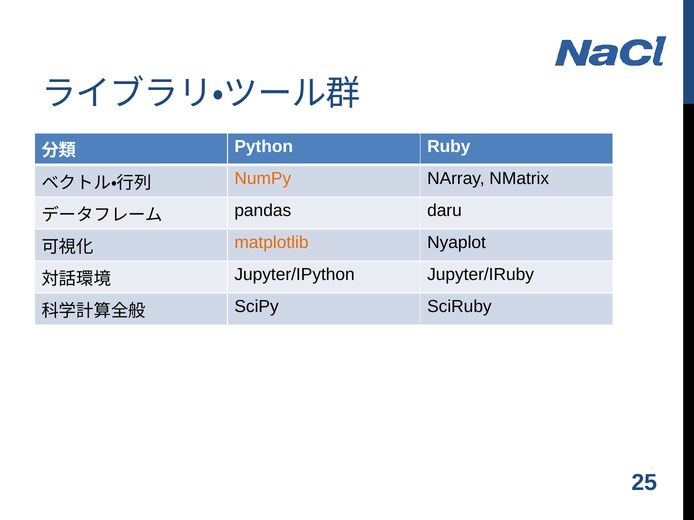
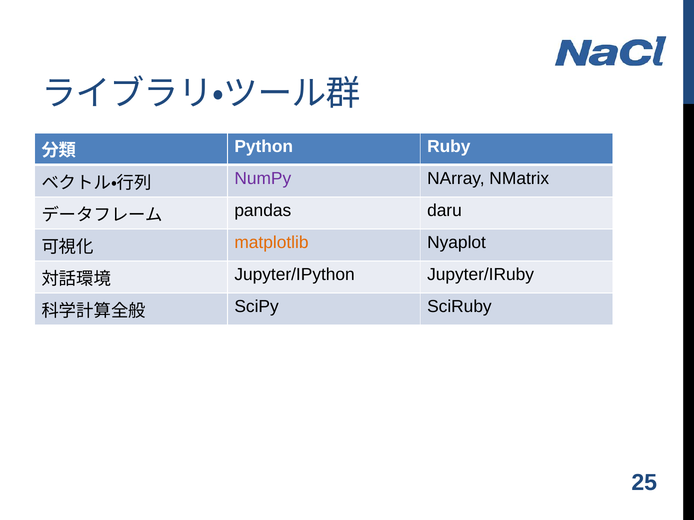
NumPy colour: orange -> purple
